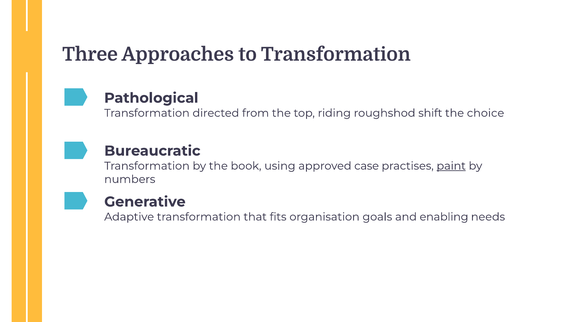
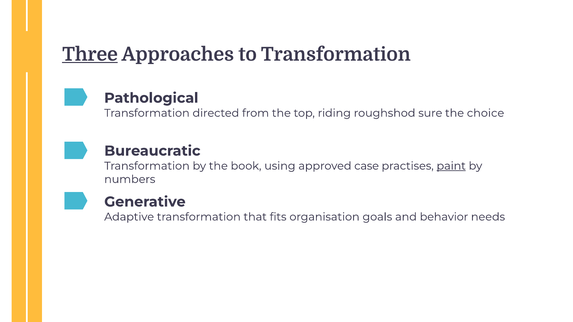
Three underline: none -> present
shift: shift -> sure
enabling: enabling -> behavior
